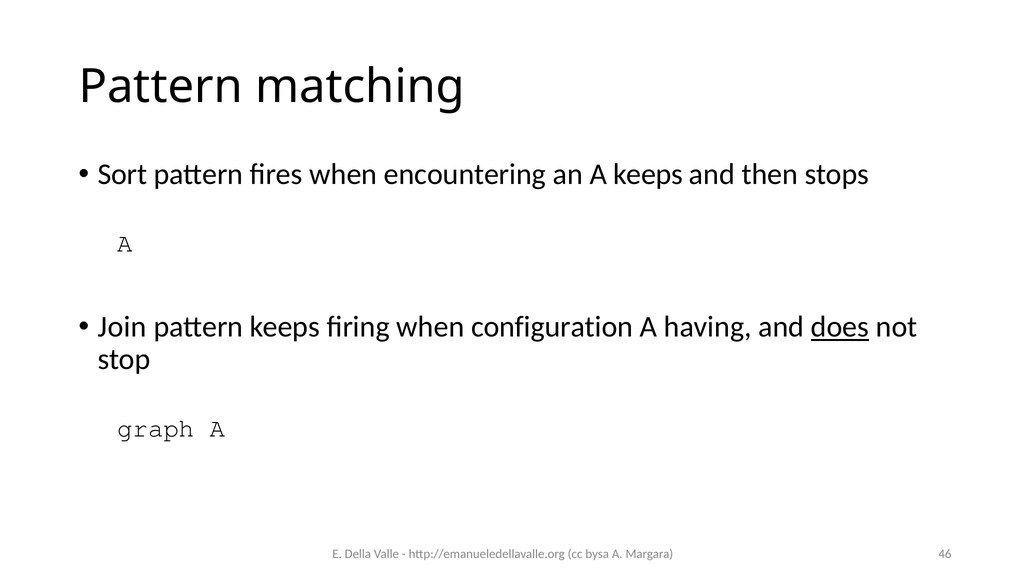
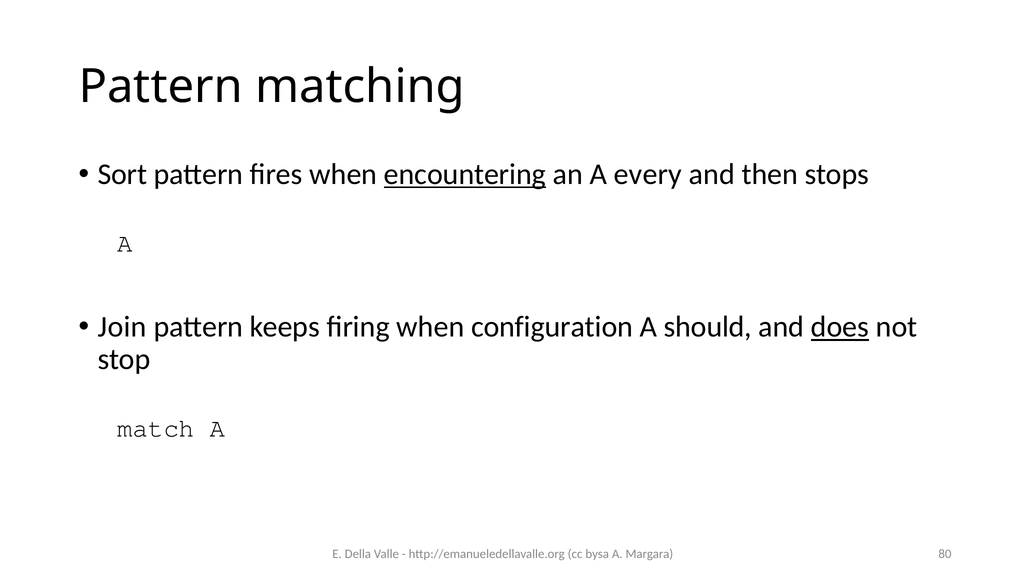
encountering underline: none -> present
A keeps: keeps -> every
having: having -> should
graph: graph -> match
46: 46 -> 80
